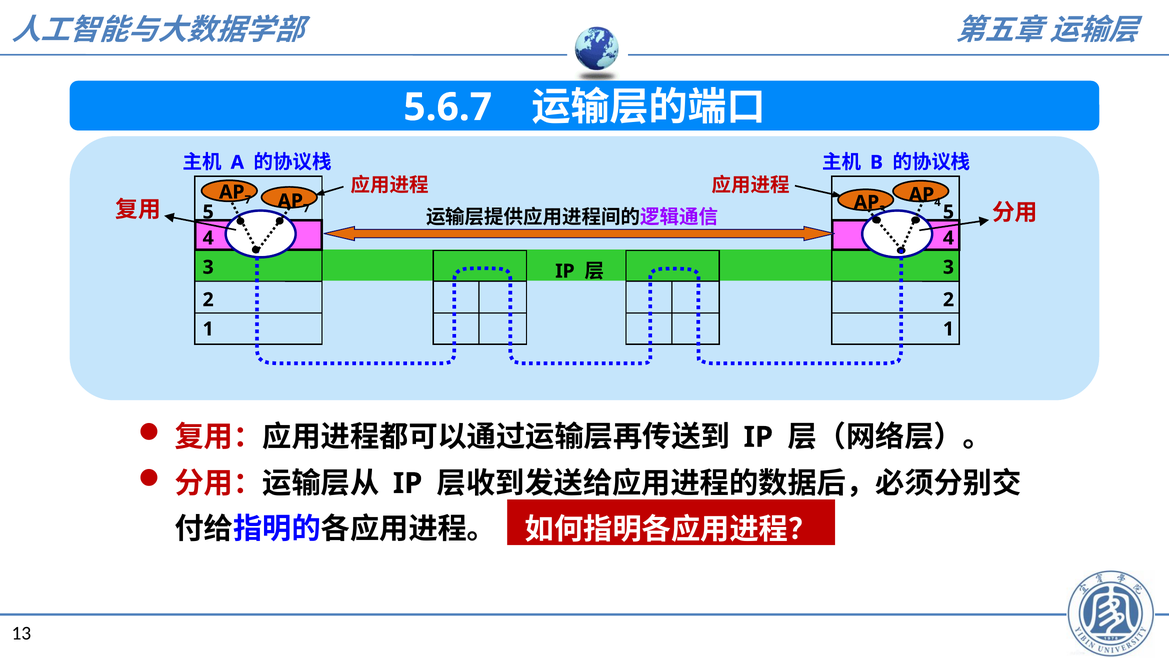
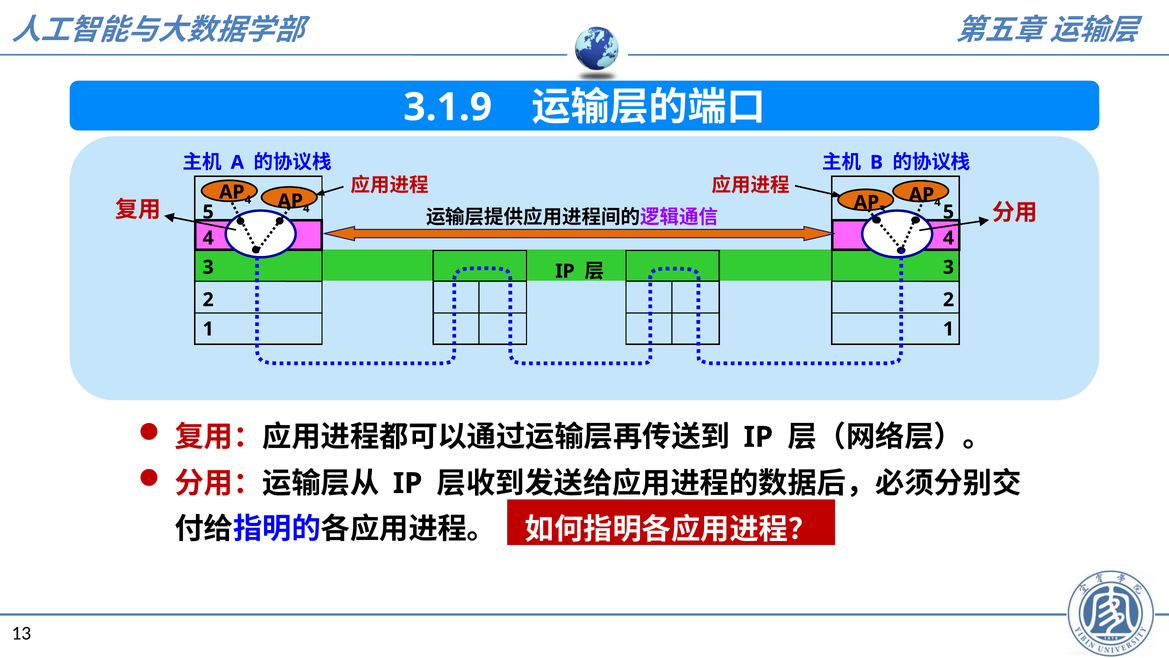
5.6.7: 5.6.7 -> 3.1.9
7 at (248, 200): 7 -> 4
7 at (306, 208): 7 -> 4
